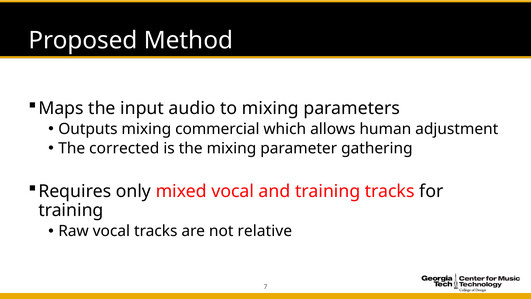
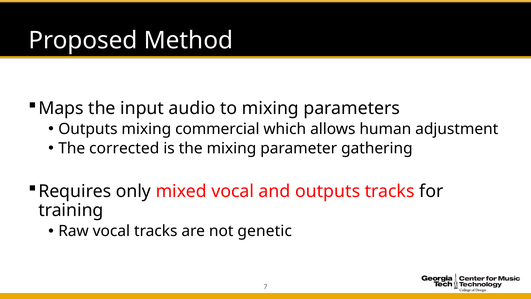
and training: training -> outputs
relative: relative -> genetic
